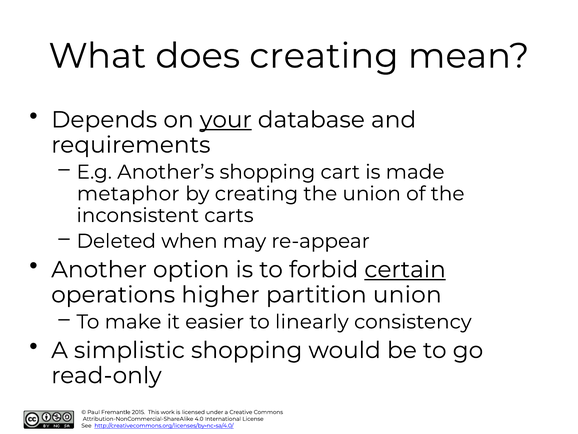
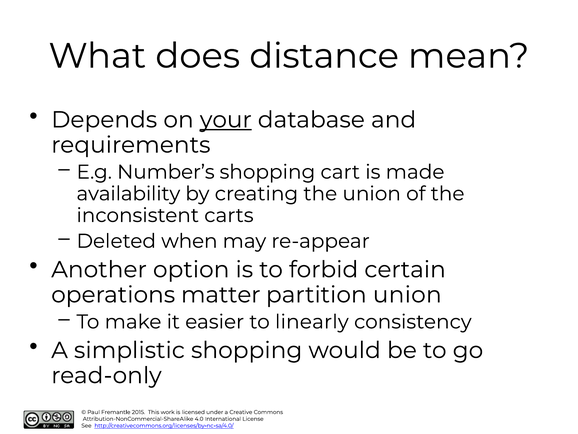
does creating: creating -> distance
Another’s: Another’s -> Number’s
metaphor: metaphor -> availability
certain underline: present -> none
higher: higher -> matter
